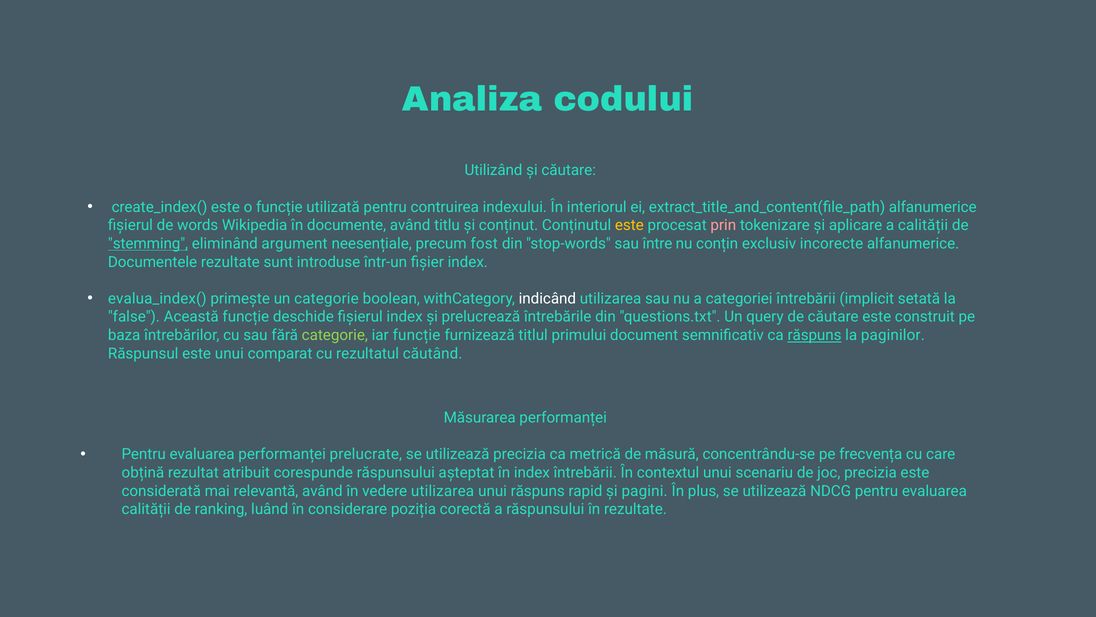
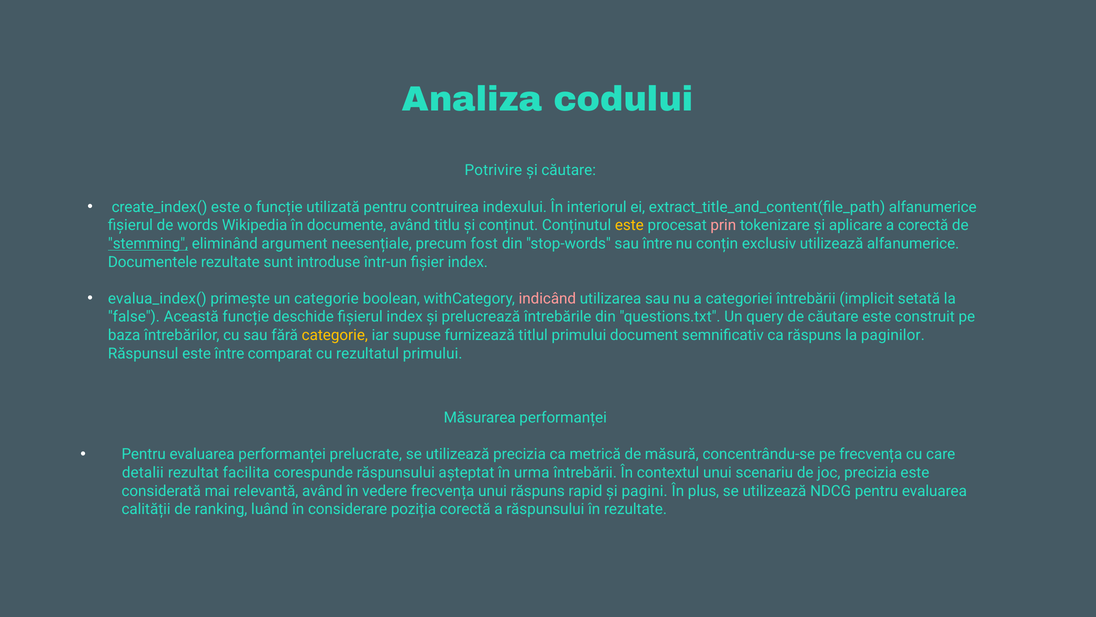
Utilizând: Utilizând -> Potrivire
a calității: calității -> corectă
exclusiv incorecte: incorecte -> utilizează
indicând colour: white -> pink
categorie at (335, 335) colour: light green -> yellow
iar funcție: funcție -> supuse
răspuns at (815, 335) underline: present -> none
este unui: unui -> între
rezultatul căutând: căutând -> primului
obțină: obțină -> detalii
atribuit: atribuit -> facilita
în index: index -> urma
vedere utilizarea: utilizarea -> frecvența
